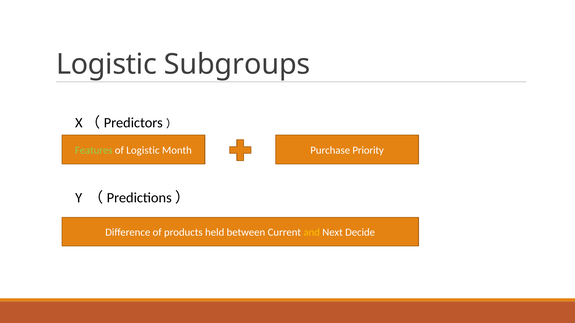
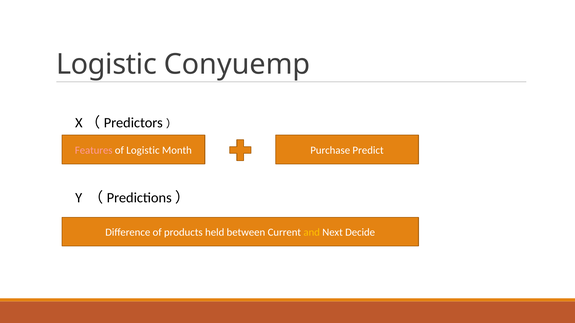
Subgroups: Subgroups -> Conyuemp
Features colour: light green -> pink
Priority: Priority -> Predict
